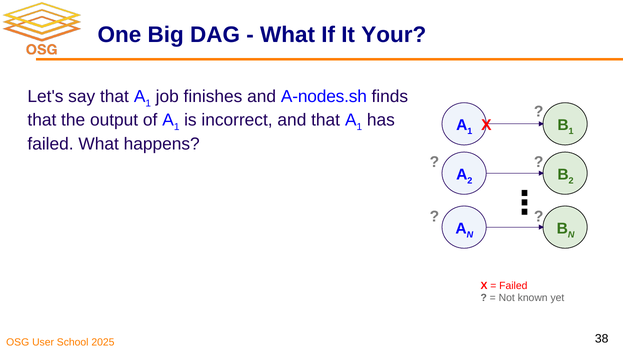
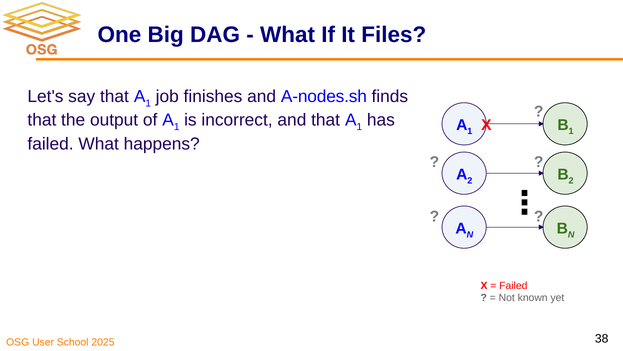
Your: Your -> Files
